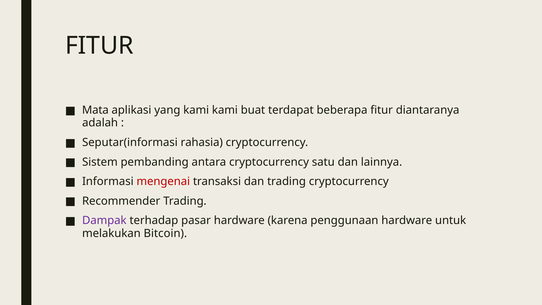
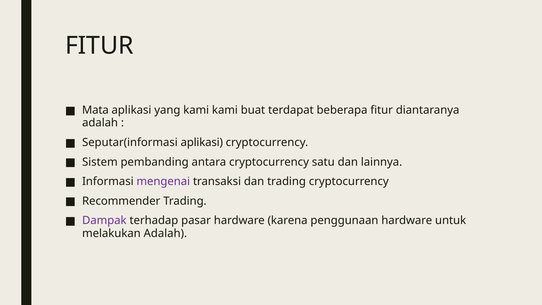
Seputar(informasi rahasia: rahasia -> aplikasi
mengenai colour: red -> purple
melakukan Bitcoin: Bitcoin -> Adalah
